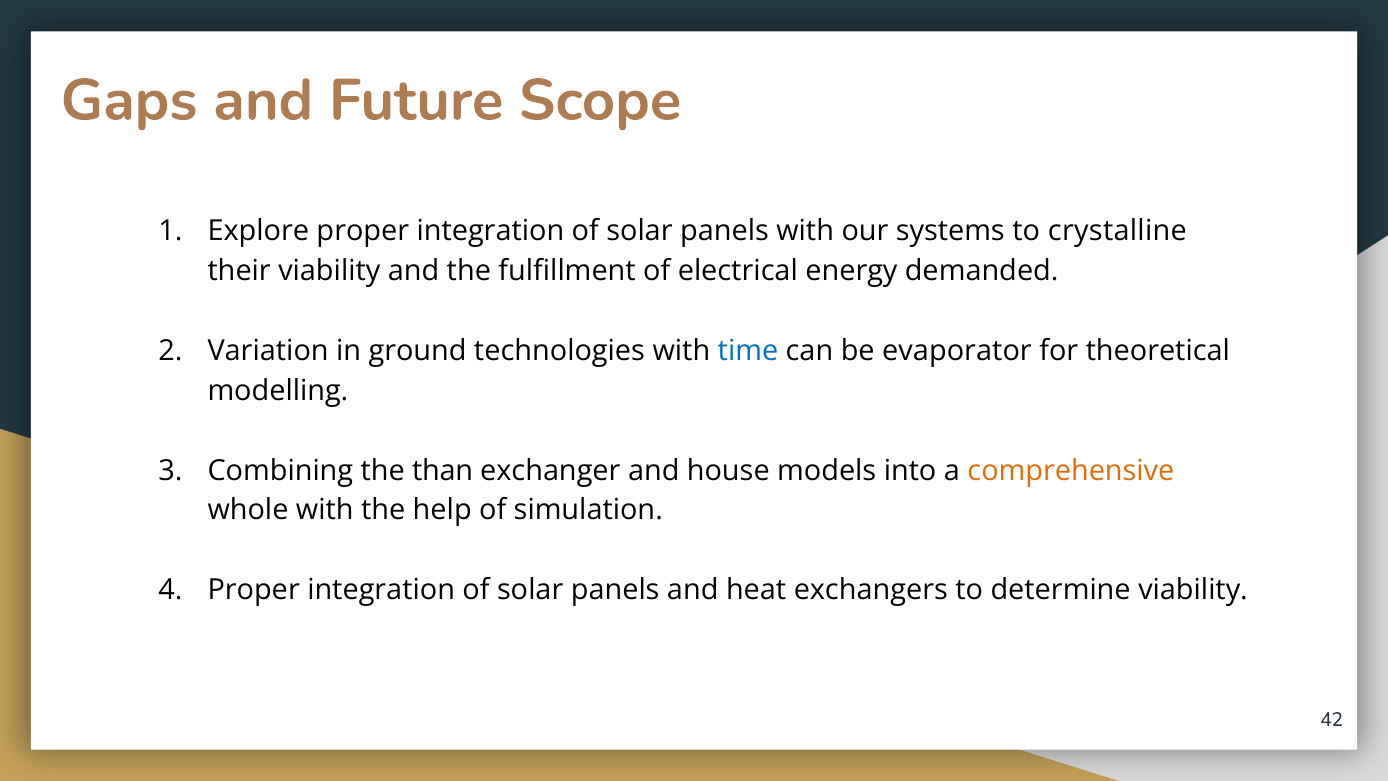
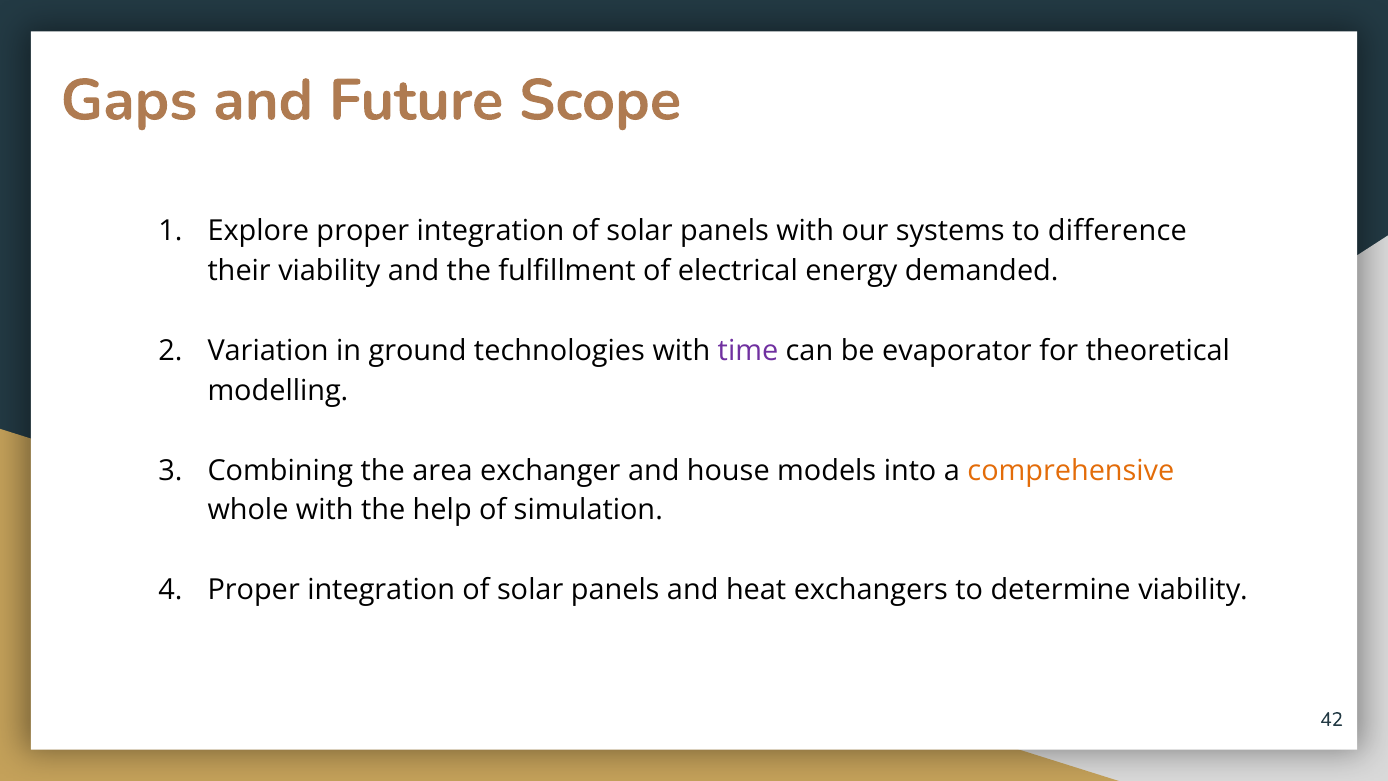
crystalline: crystalline -> difference
time colour: blue -> purple
than: than -> area
